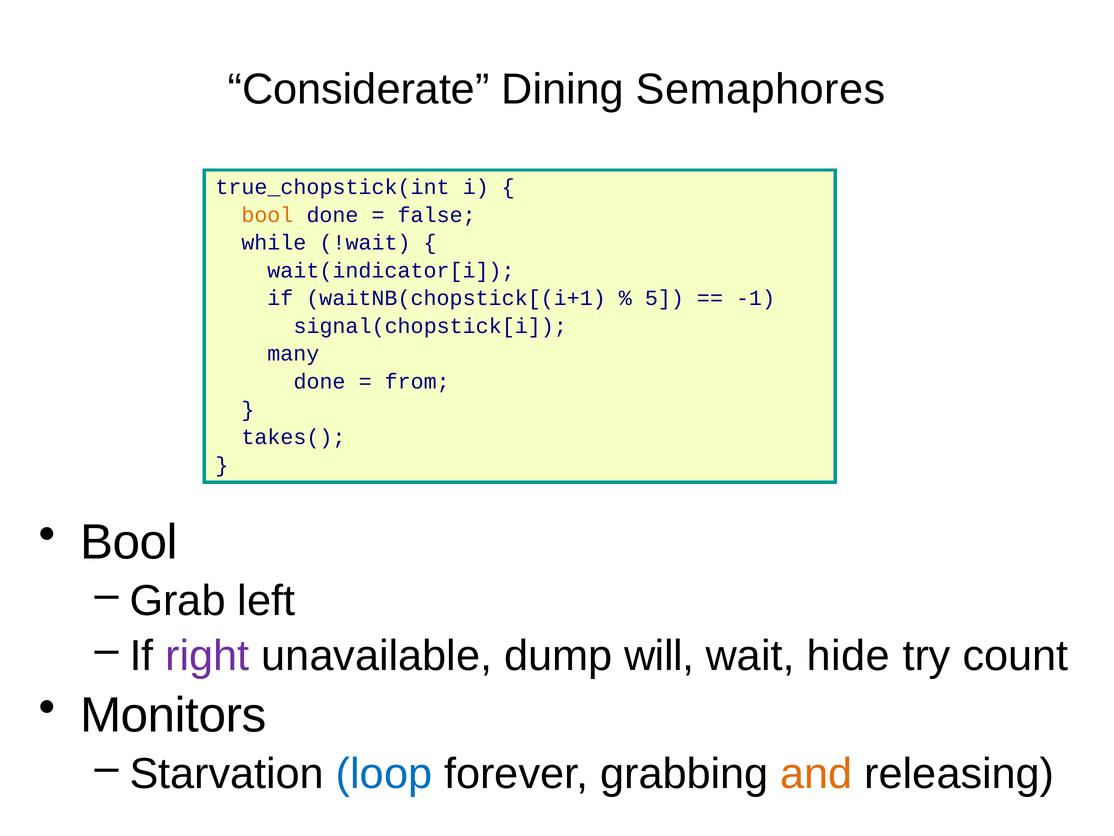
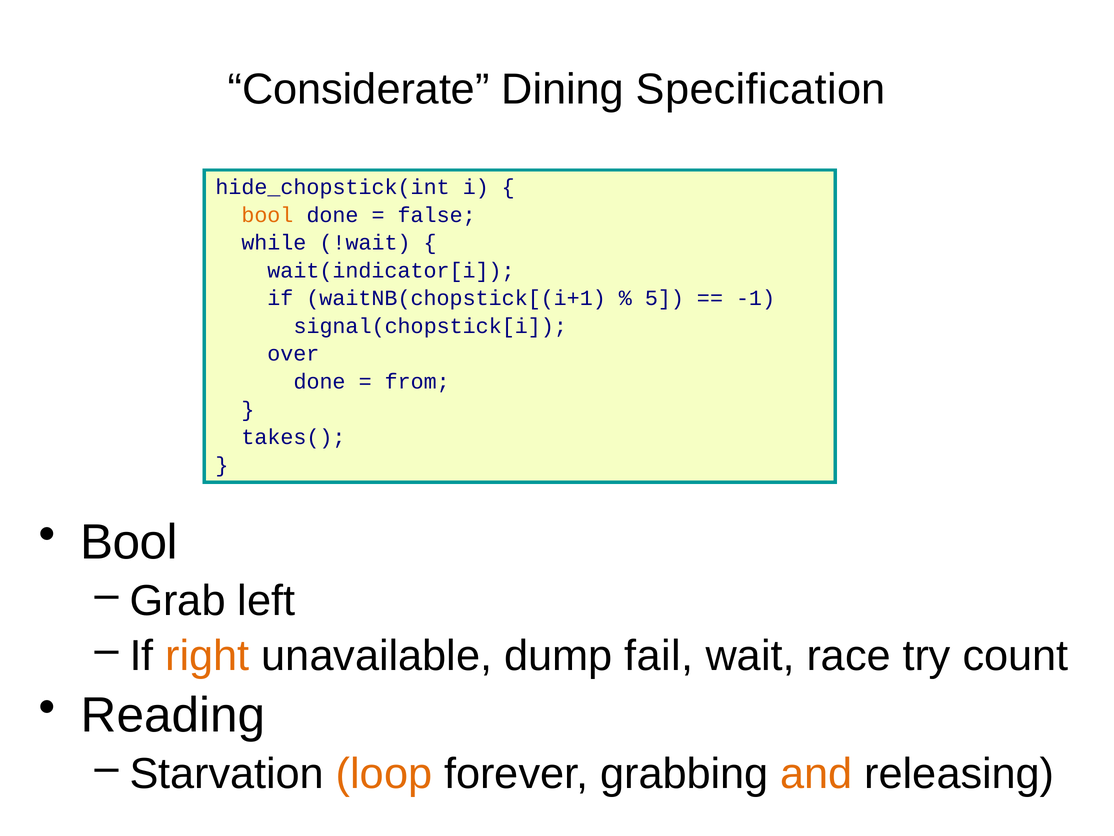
Semaphores: Semaphores -> Specification
true_chopstick(int: true_chopstick(int -> hide_chopstick(int
many: many -> over
right colour: purple -> orange
will: will -> fail
hide: hide -> race
Monitors: Monitors -> Reading
loop colour: blue -> orange
